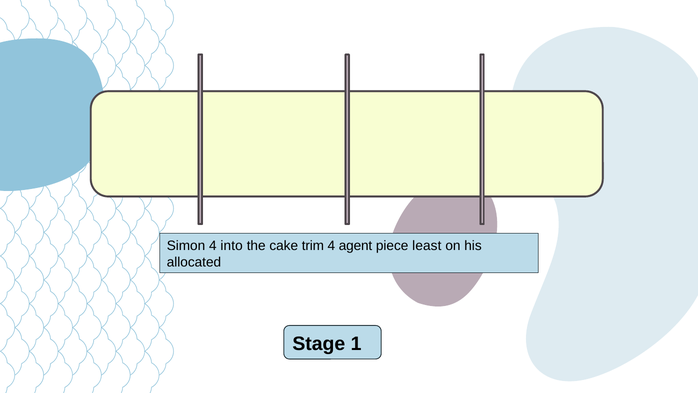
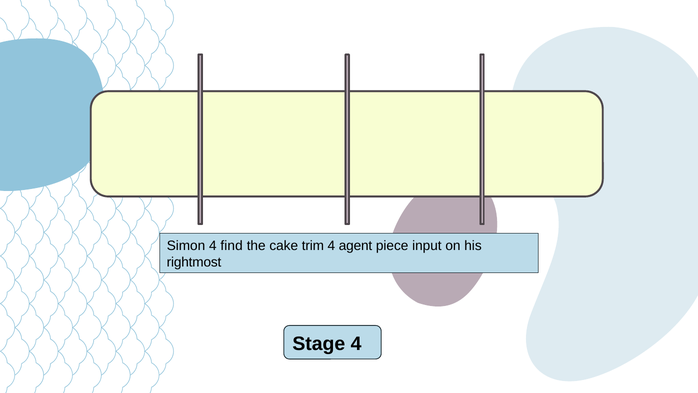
into: into -> find
least: least -> input
allocated: allocated -> rightmost
Stage 1: 1 -> 4
